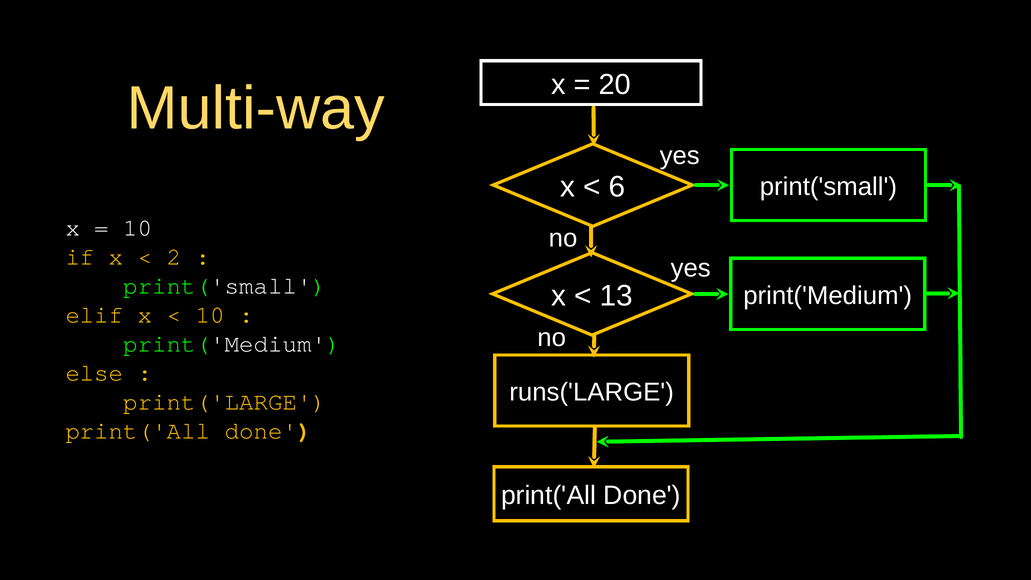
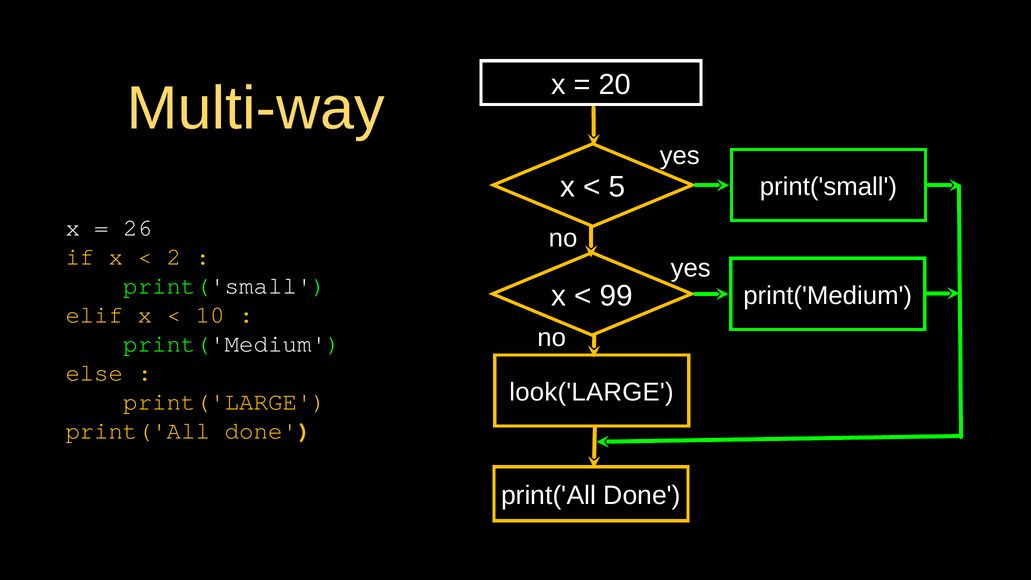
6: 6 -> 5
10 at (138, 228): 10 -> 26
13: 13 -> 99
runs('LARGE: runs('LARGE -> look('LARGE
